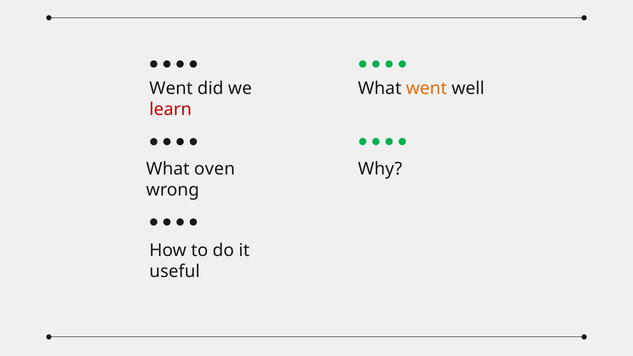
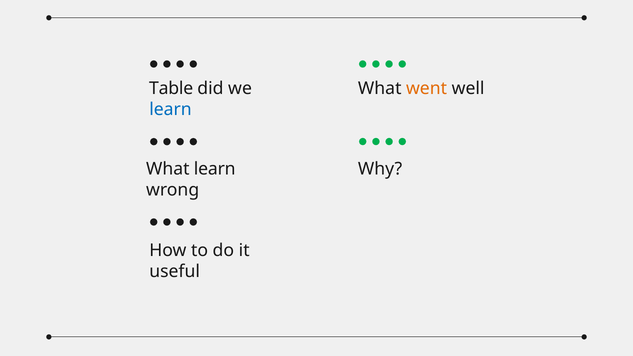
Went at (171, 88): Went -> Table
learn at (171, 109) colour: red -> blue
What oven: oven -> learn
